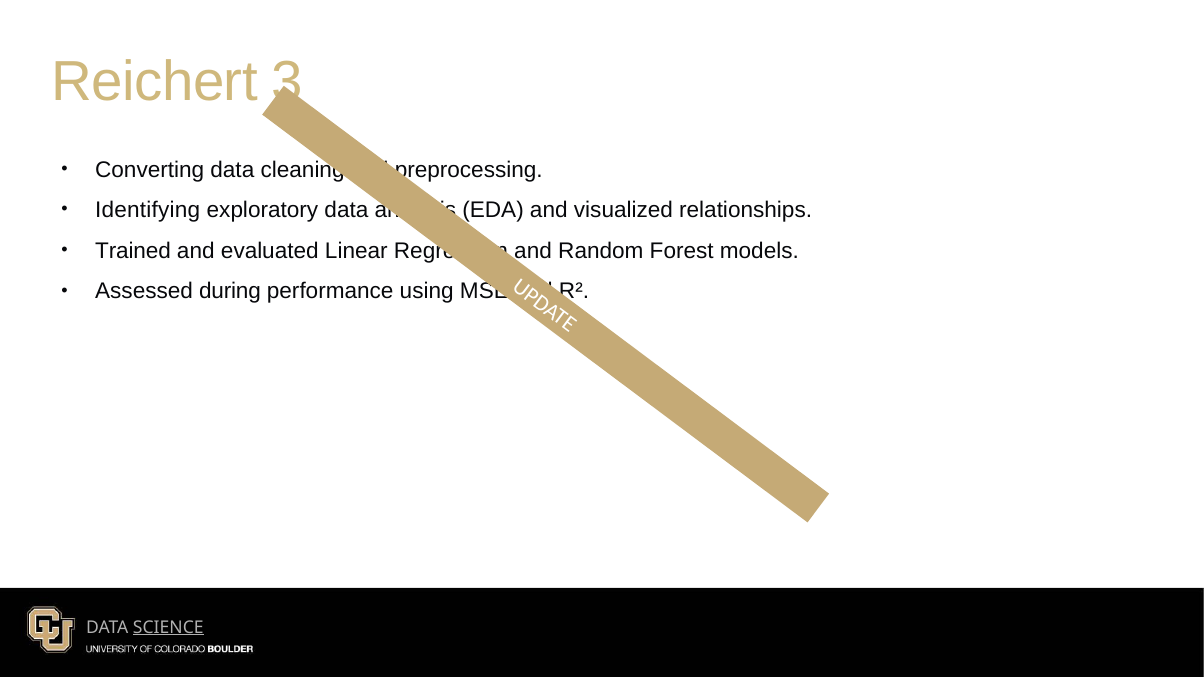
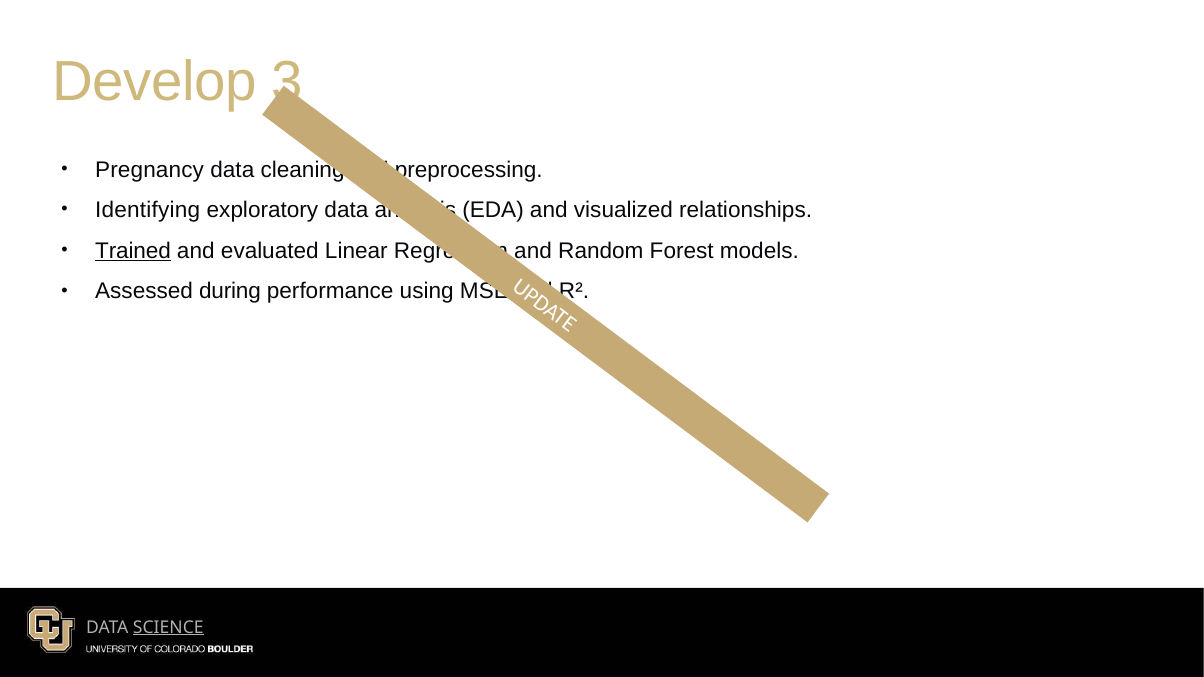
Reichert: Reichert -> Develop
Converting: Converting -> Pregnancy
Trained underline: none -> present
